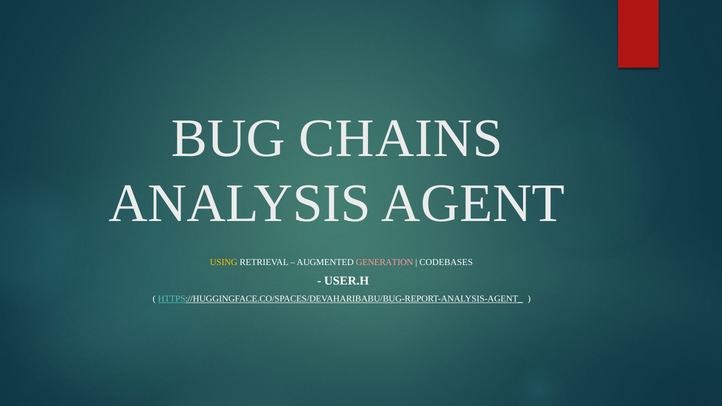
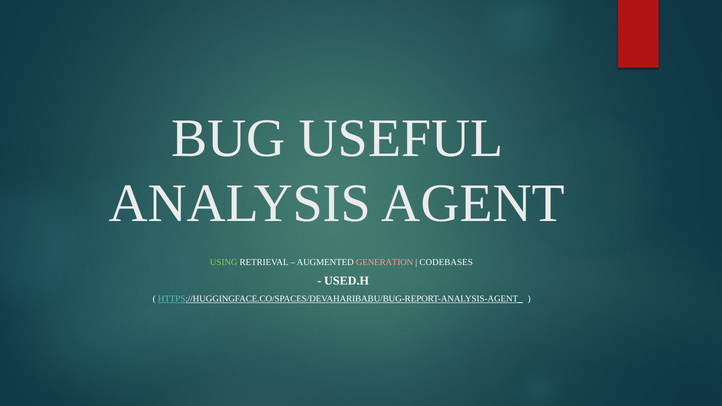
CHAINS: CHAINS -> USEFUL
USING colour: yellow -> light green
USER.H: USER.H -> USED.H
